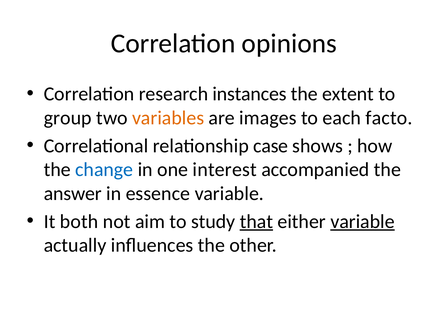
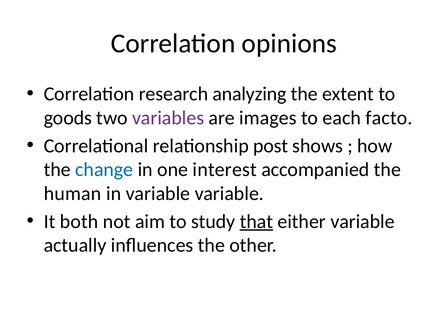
instances: instances -> analyzing
group: group -> goods
variables colour: orange -> purple
case: case -> post
answer: answer -> human
in essence: essence -> variable
variable at (363, 221) underline: present -> none
